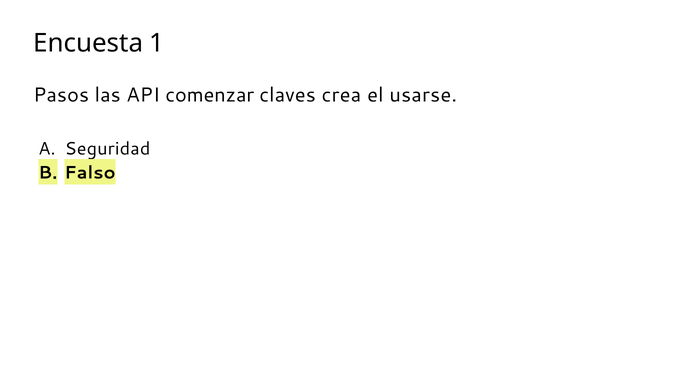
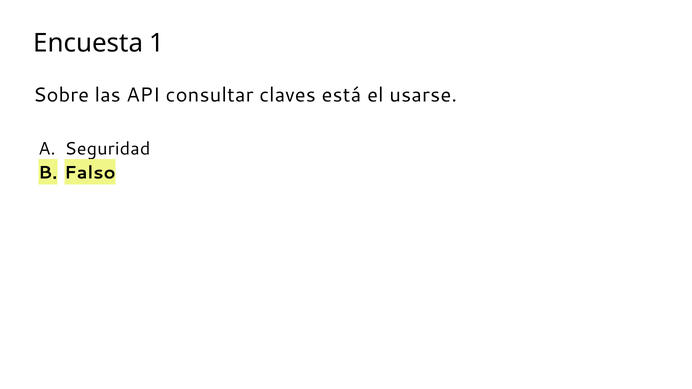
Pasos: Pasos -> Sobre
comenzar: comenzar -> consultar
crea: crea -> está
